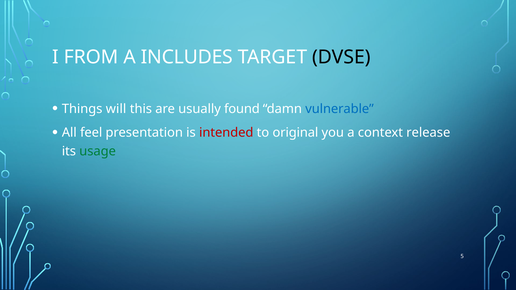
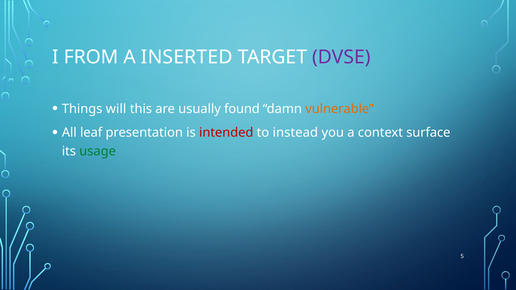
INCLUDES: INCLUDES -> INSERTED
DVSE colour: black -> purple
vulnerable colour: blue -> orange
feel: feel -> leaf
original: original -> instead
release: release -> surface
